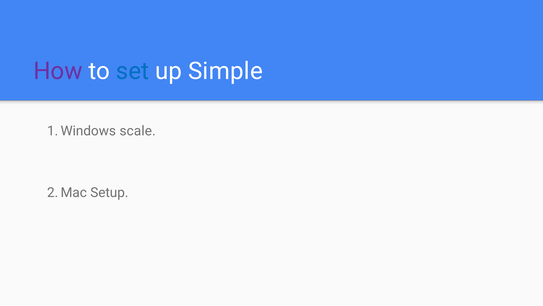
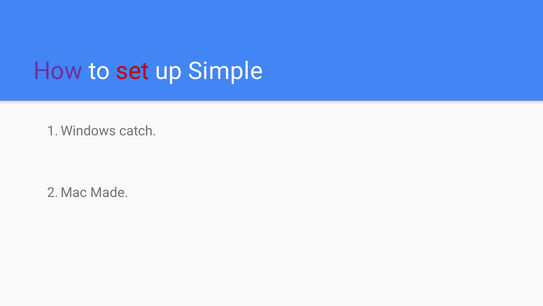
set colour: blue -> red
scale: scale -> catch
Setup: Setup -> Made
